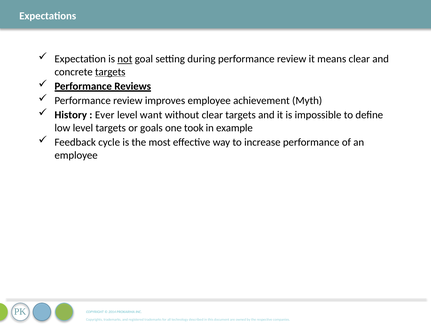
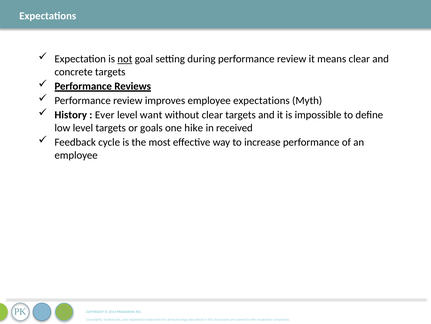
targets at (110, 72) underline: present -> none
improves employee achievement: achievement -> expectations
took: took -> hike
example: example -> received
